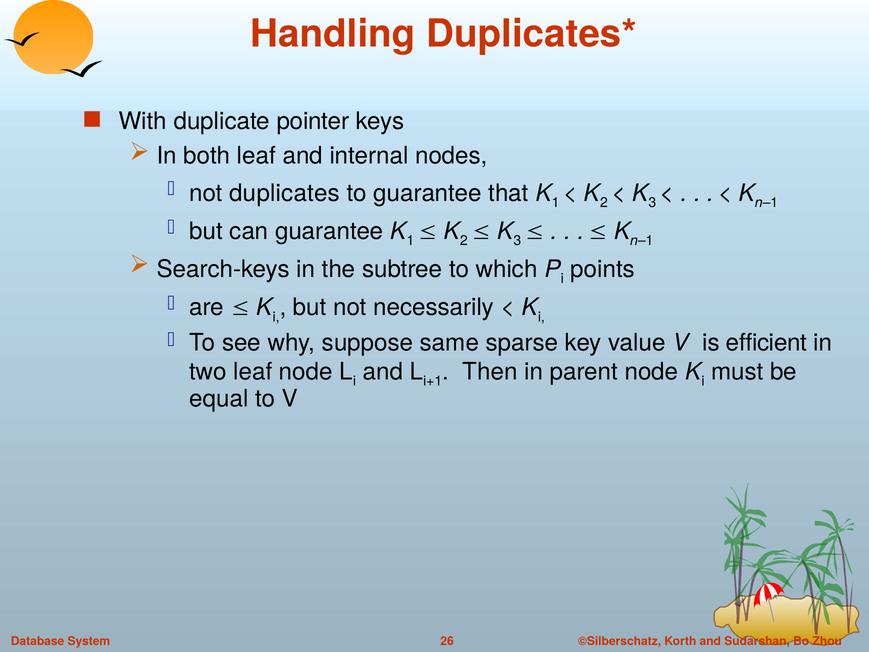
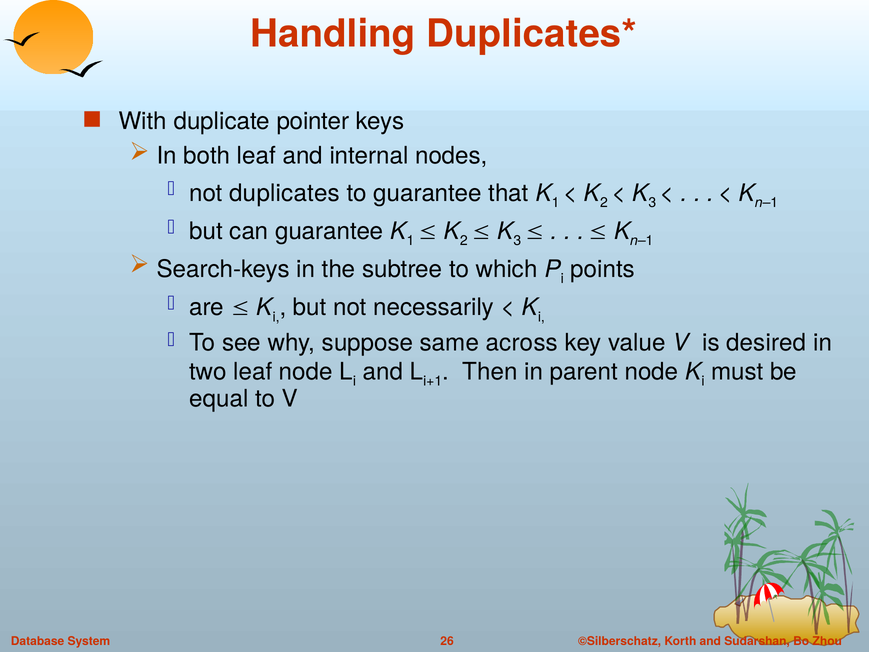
sparse: sparse -> across
efficient: efficient -> desired
